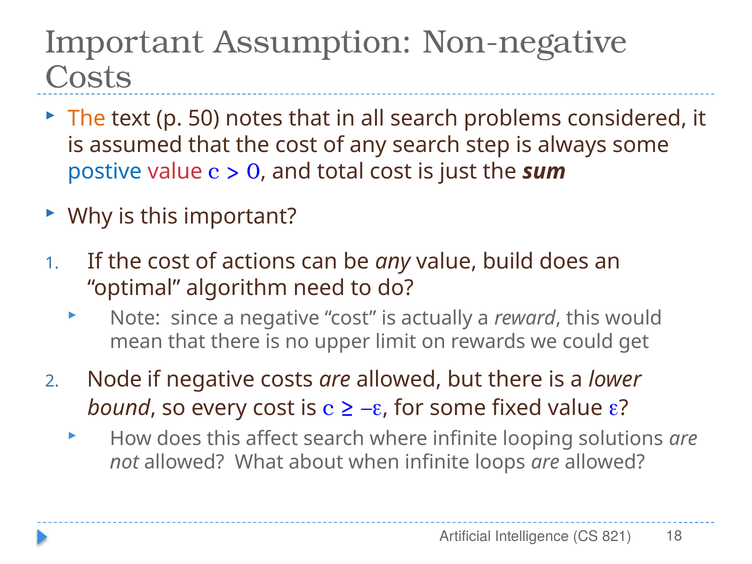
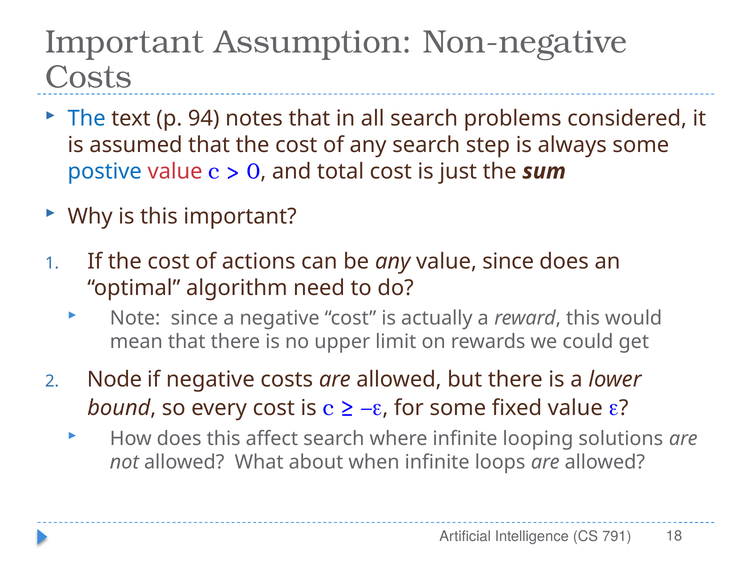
The at (87, 119) colour: orange -> blue
50: 50 -> 94
value build: build -> since
821: 821 -> 791
